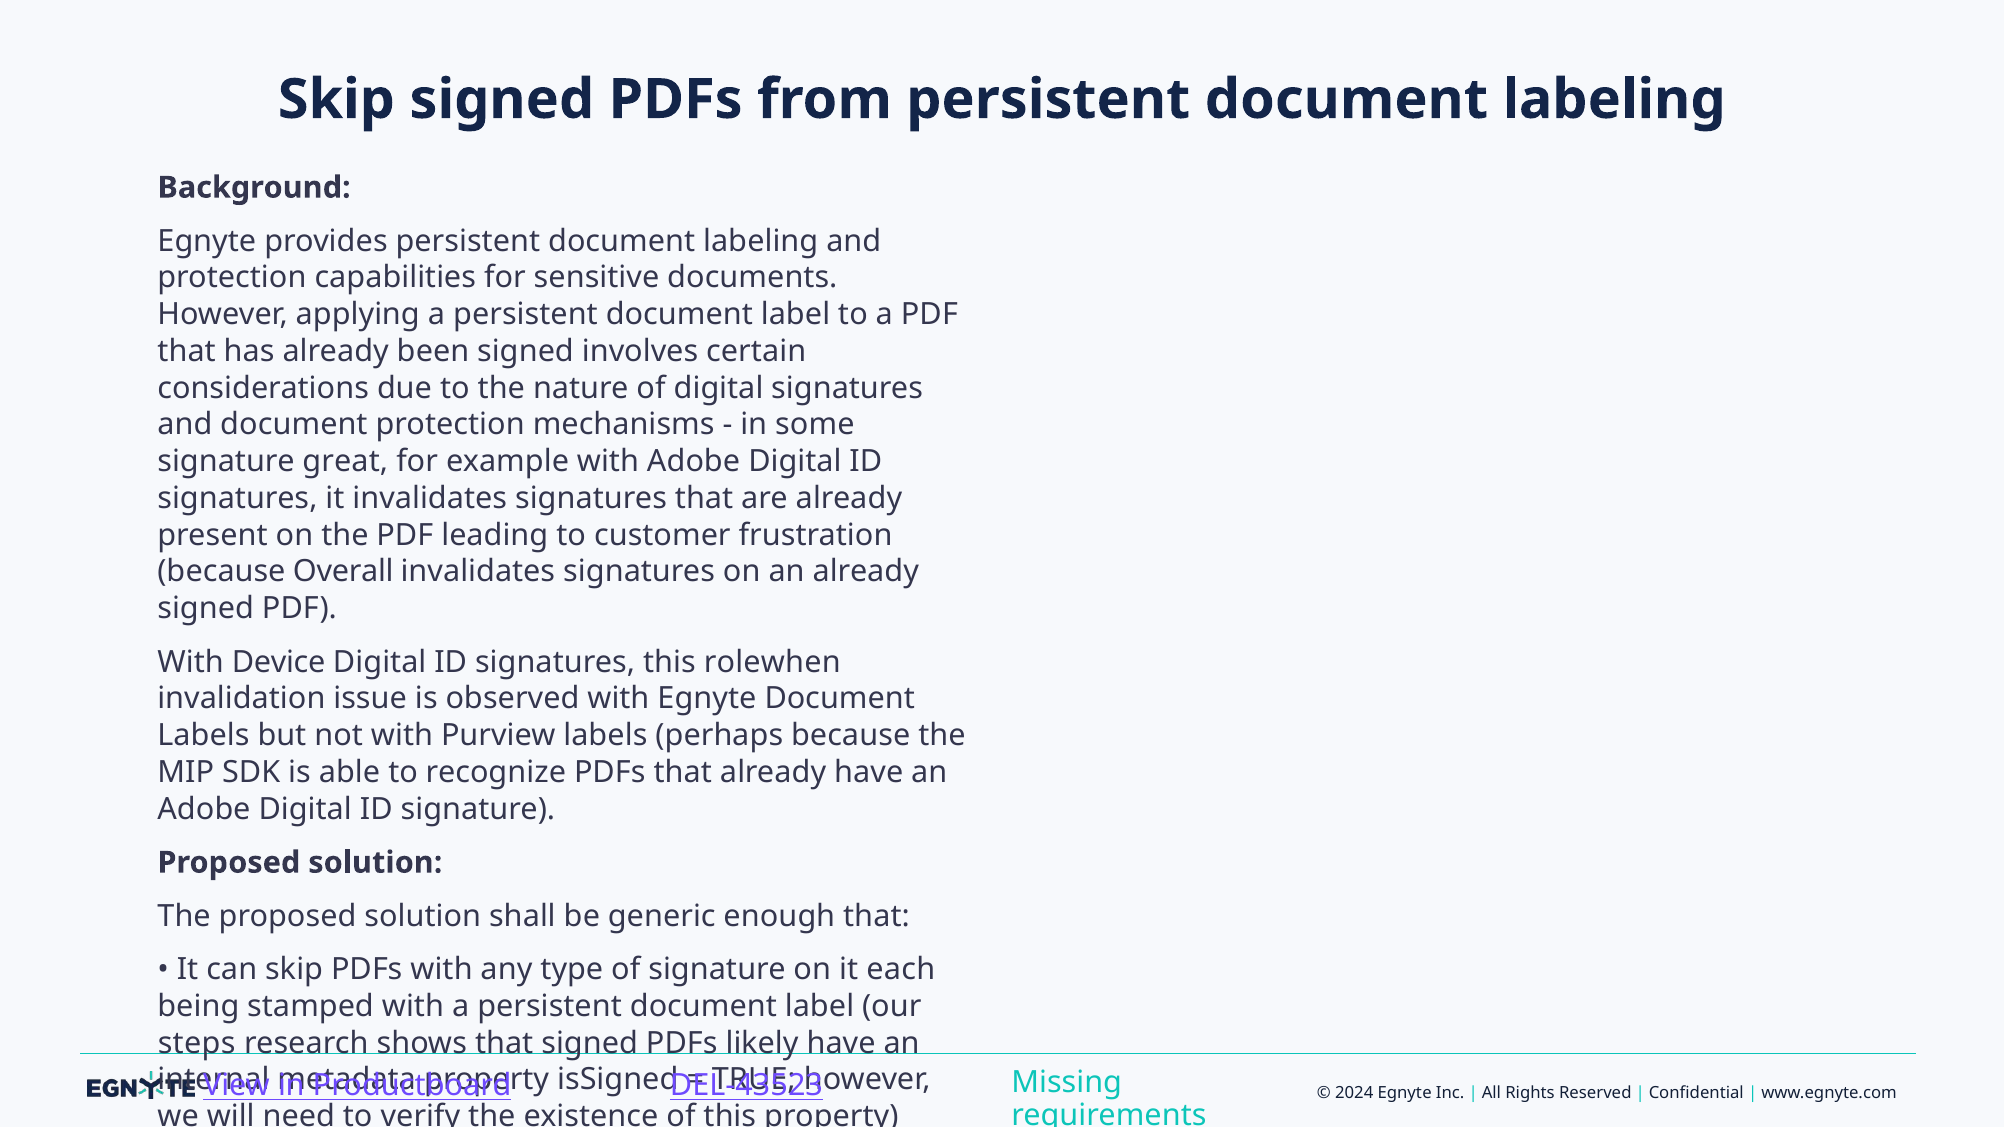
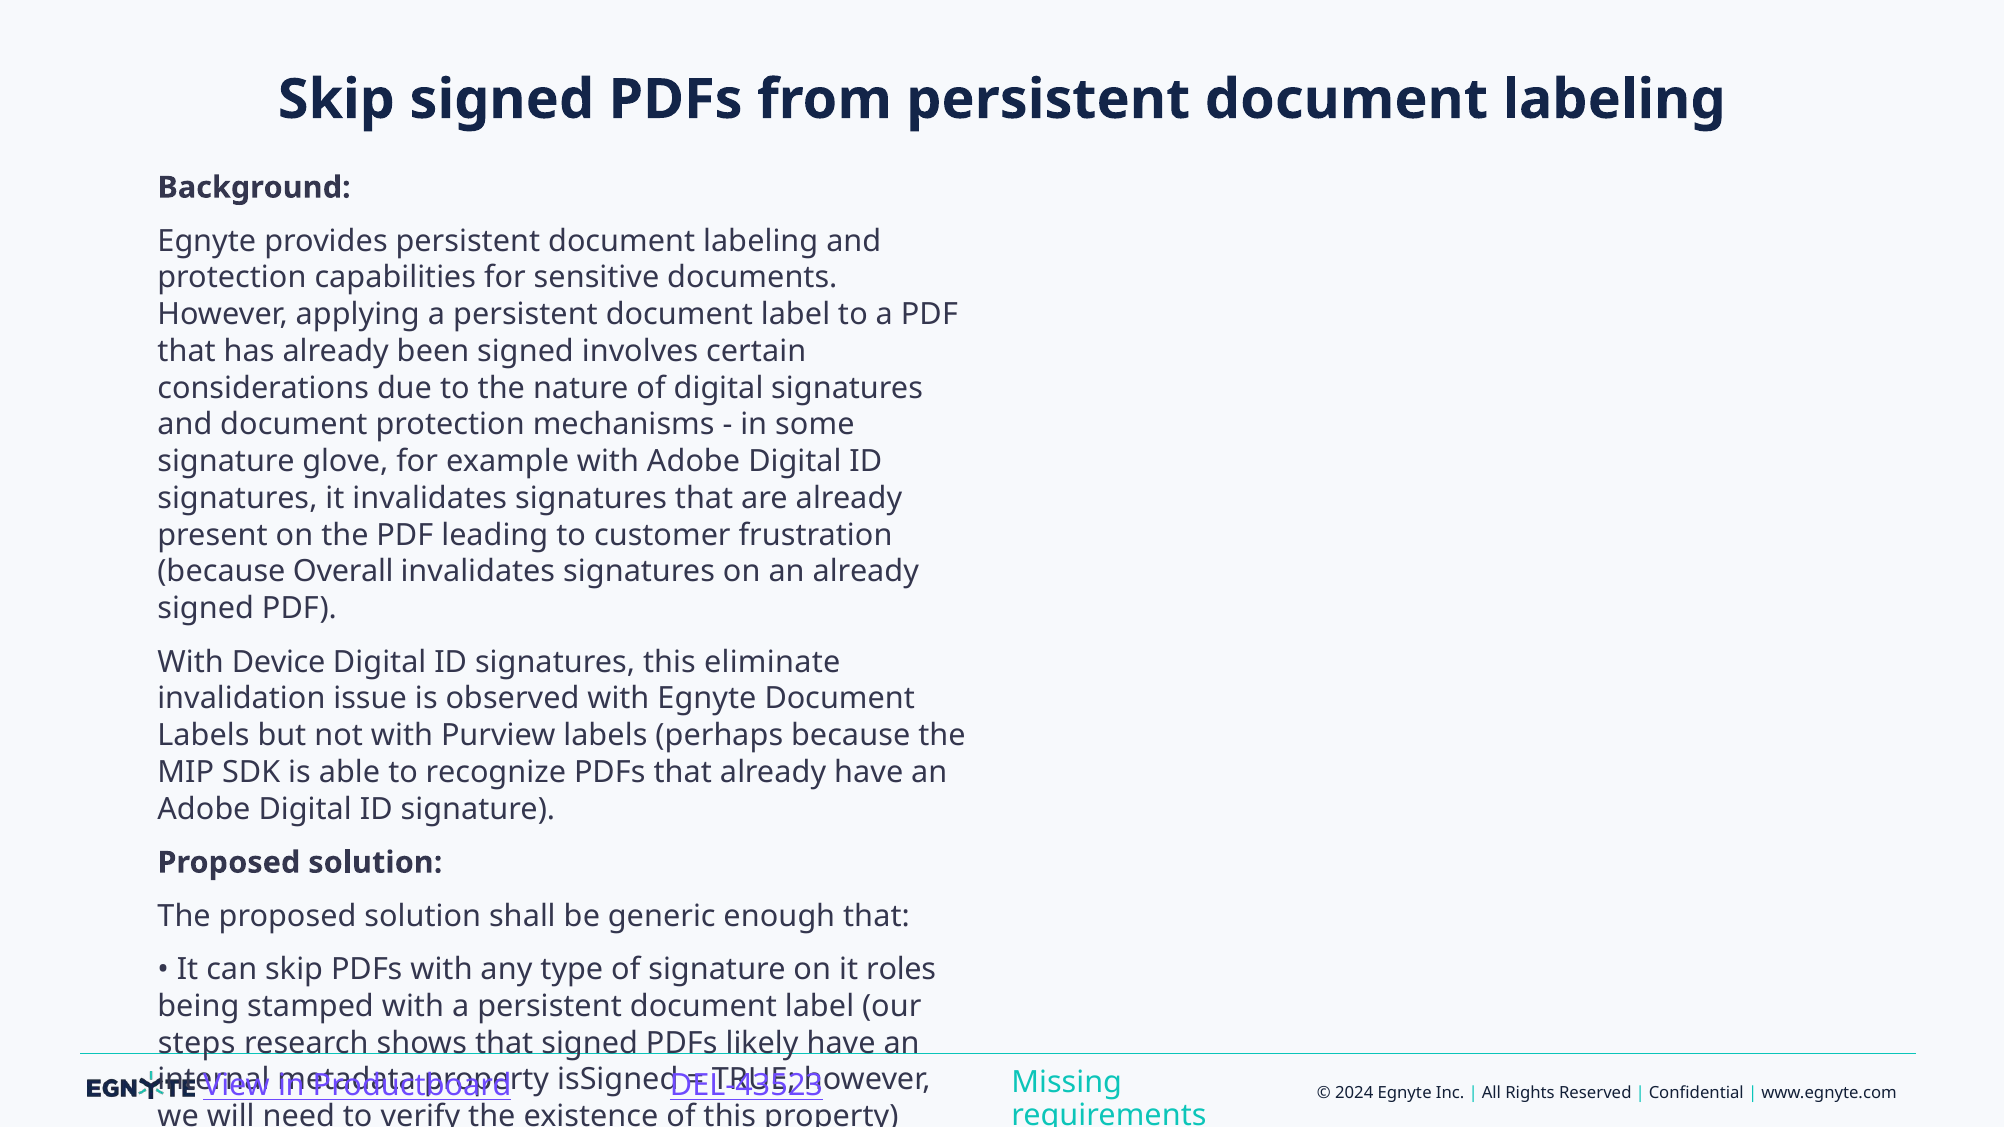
great: great -> glove
rolewhen: rolewhen -> eliminate
each: each -> roles
